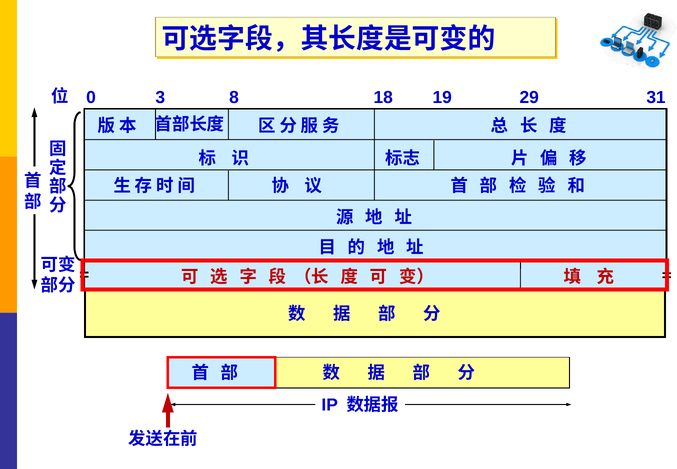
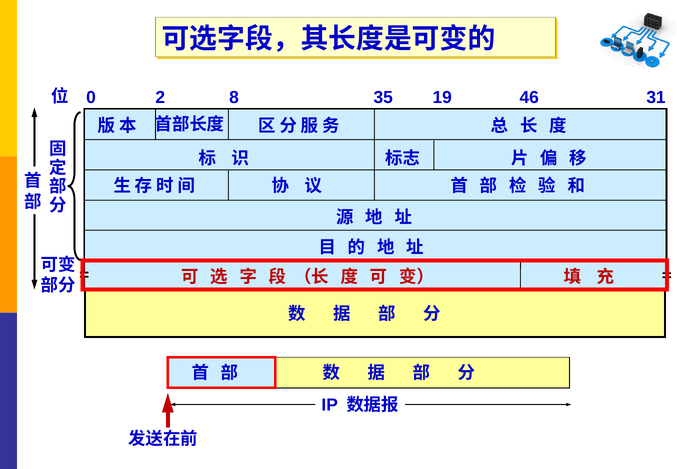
3: 3 -> 2
18: 18 -> 35
29: 29 -> 46
